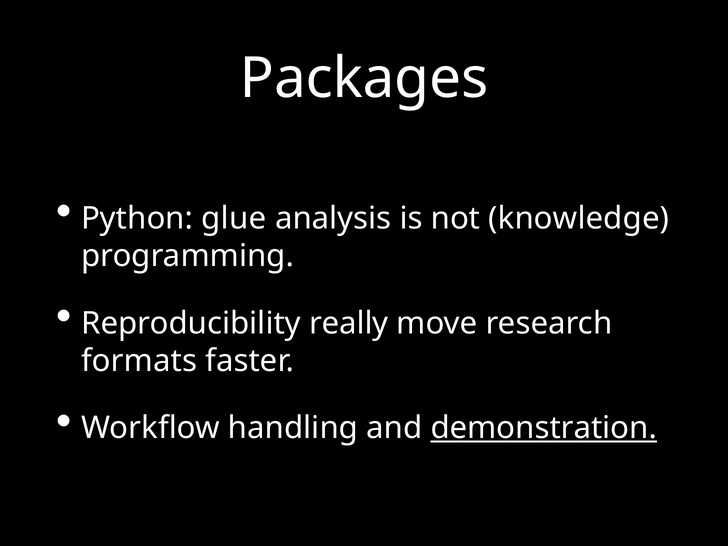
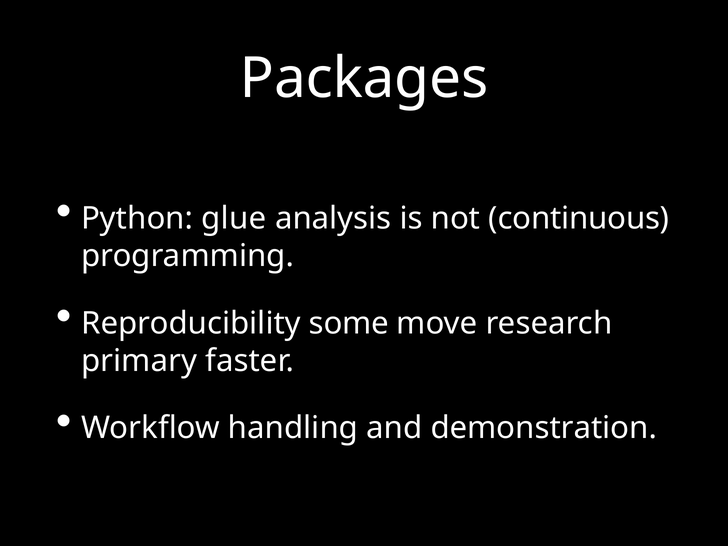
knowledge: knowledge -> continuous
really: really -> some
formats: formats -> primary
demonstration underline: present -> none
